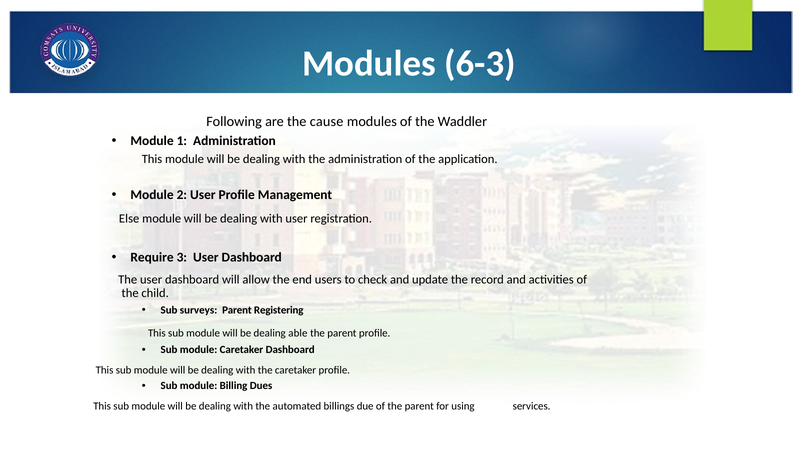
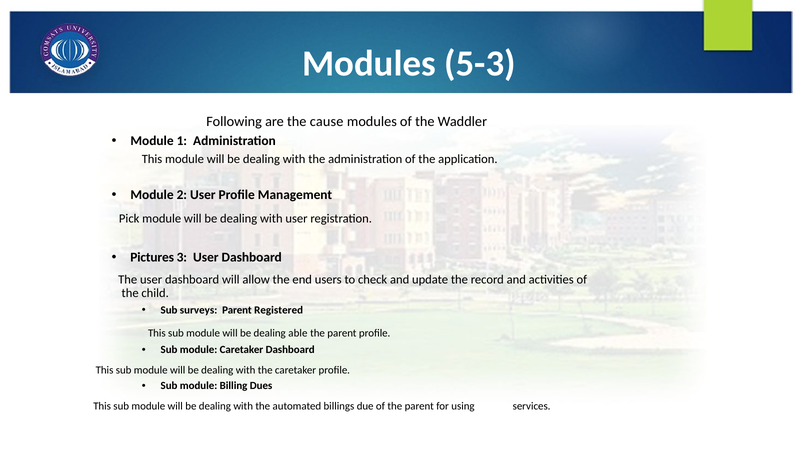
6-3: 6-3 -> 5-3
Else: Else -> Pick
Require: Require -> Pictures
Registering: Registering -> Registered
